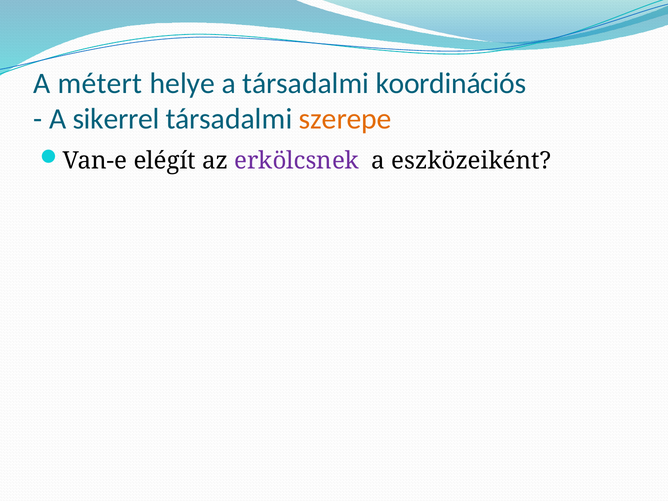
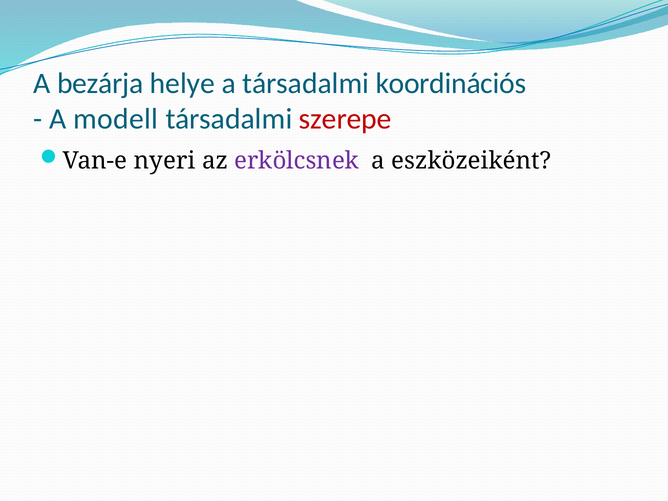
métert: métert -> bezárja
sikerrel: sikerrel -> modell
szerepe colour: orange -> red
elégít: elégít -> nyeri
